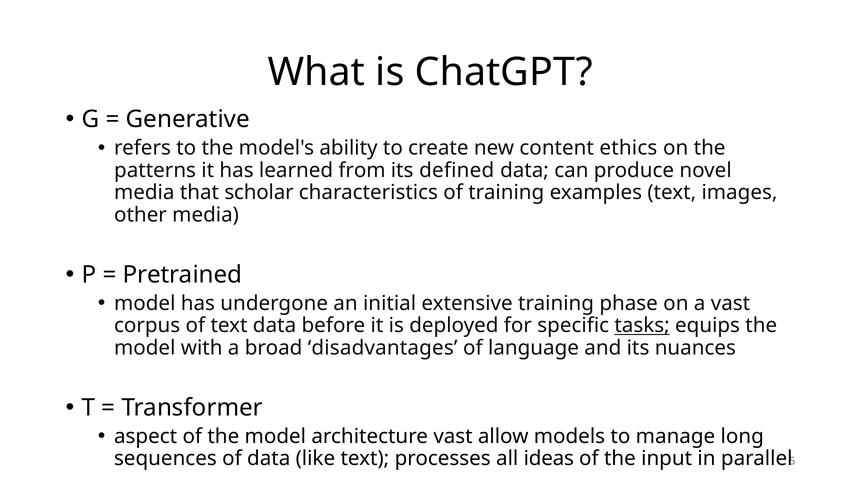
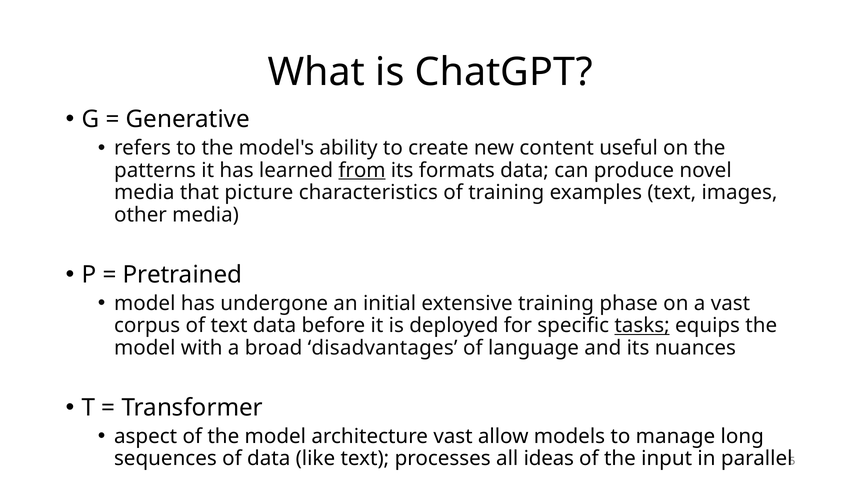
ethics: ethics -> useful
from underline: none -> present
defined: defined -> formats
scholar: scholar -> picture
